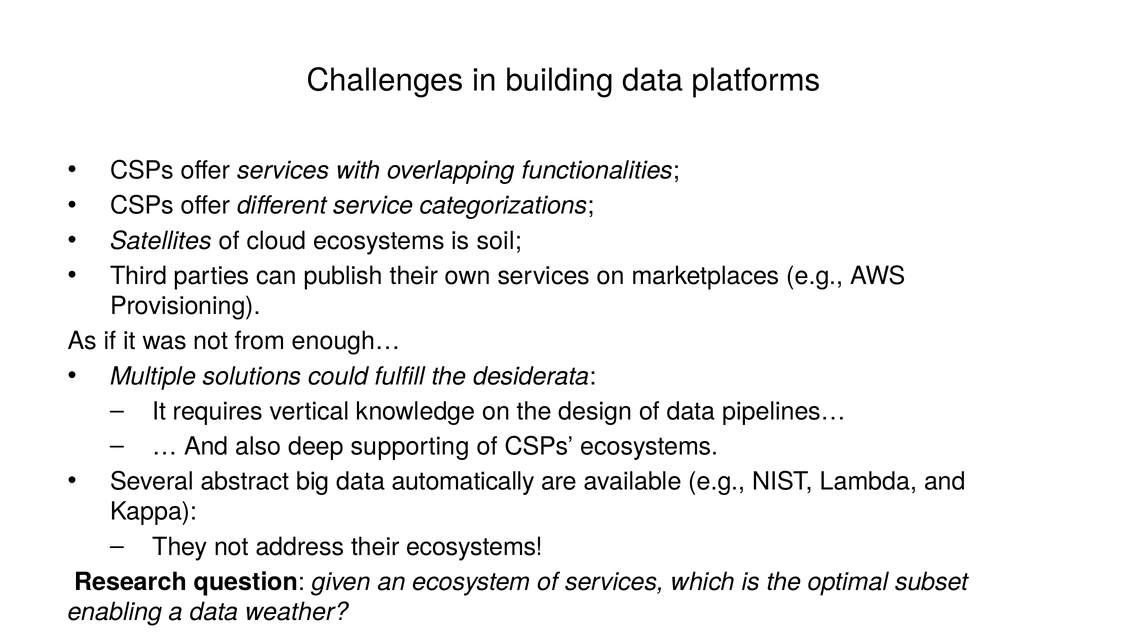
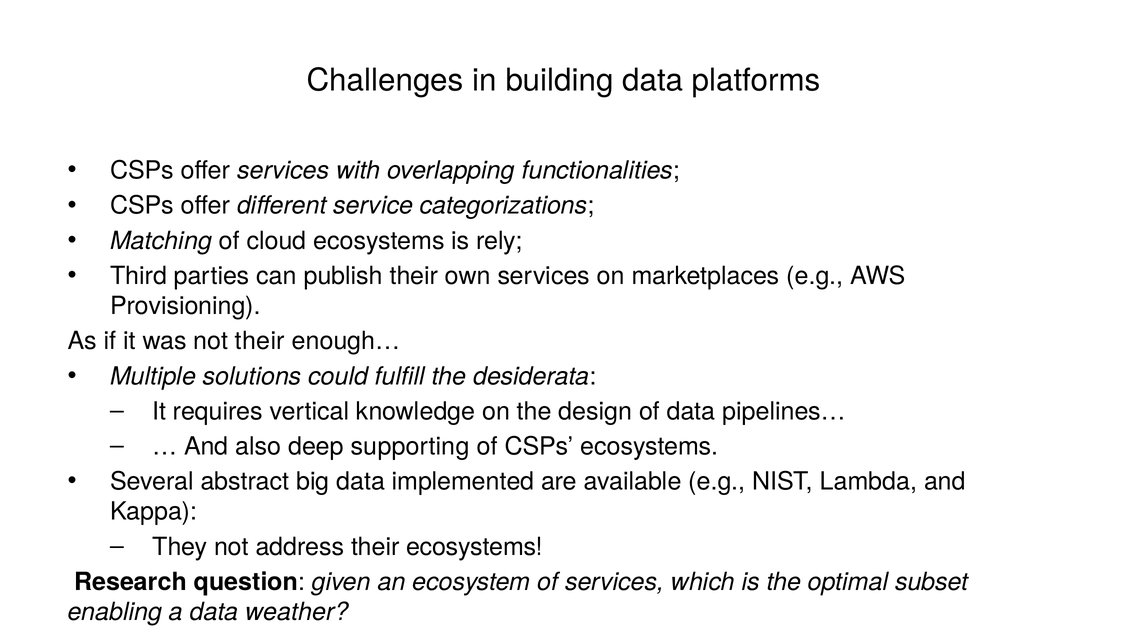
Satellites: Satellites -> Matching
soil: soil -> rely
not from: from -> their
automatically: automatically -> implemented
